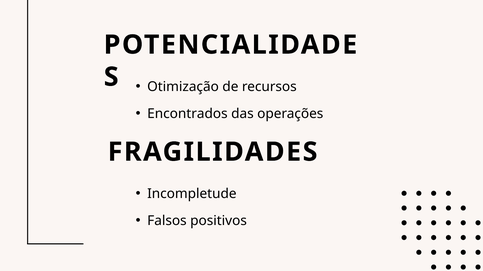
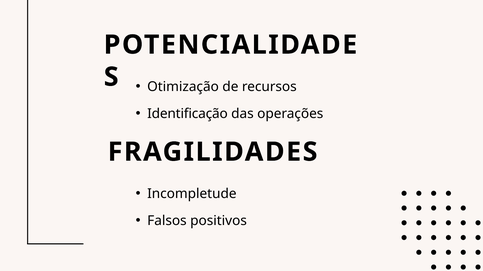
Encontrados: Encontrados -> Identificação
